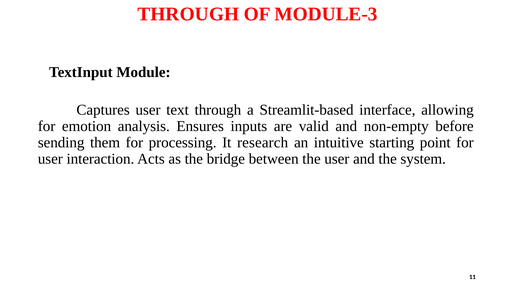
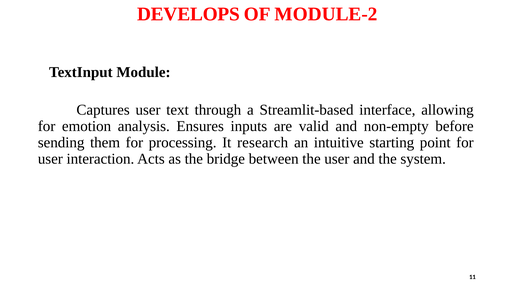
THROUGH at (188, 14): THROUGH -> DEVELOPS
MODULE-3: MODULE-3 -> MODULE-2
